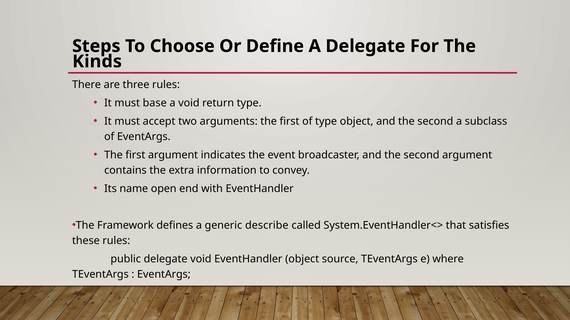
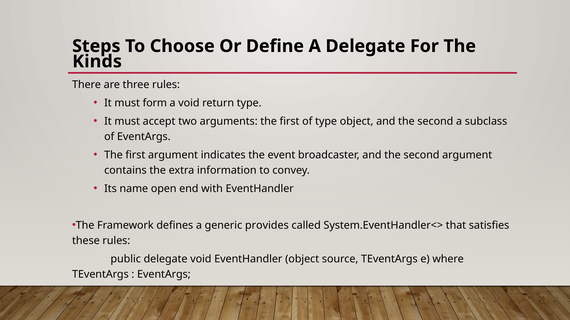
base: base -> form
describe: describe -> provides
